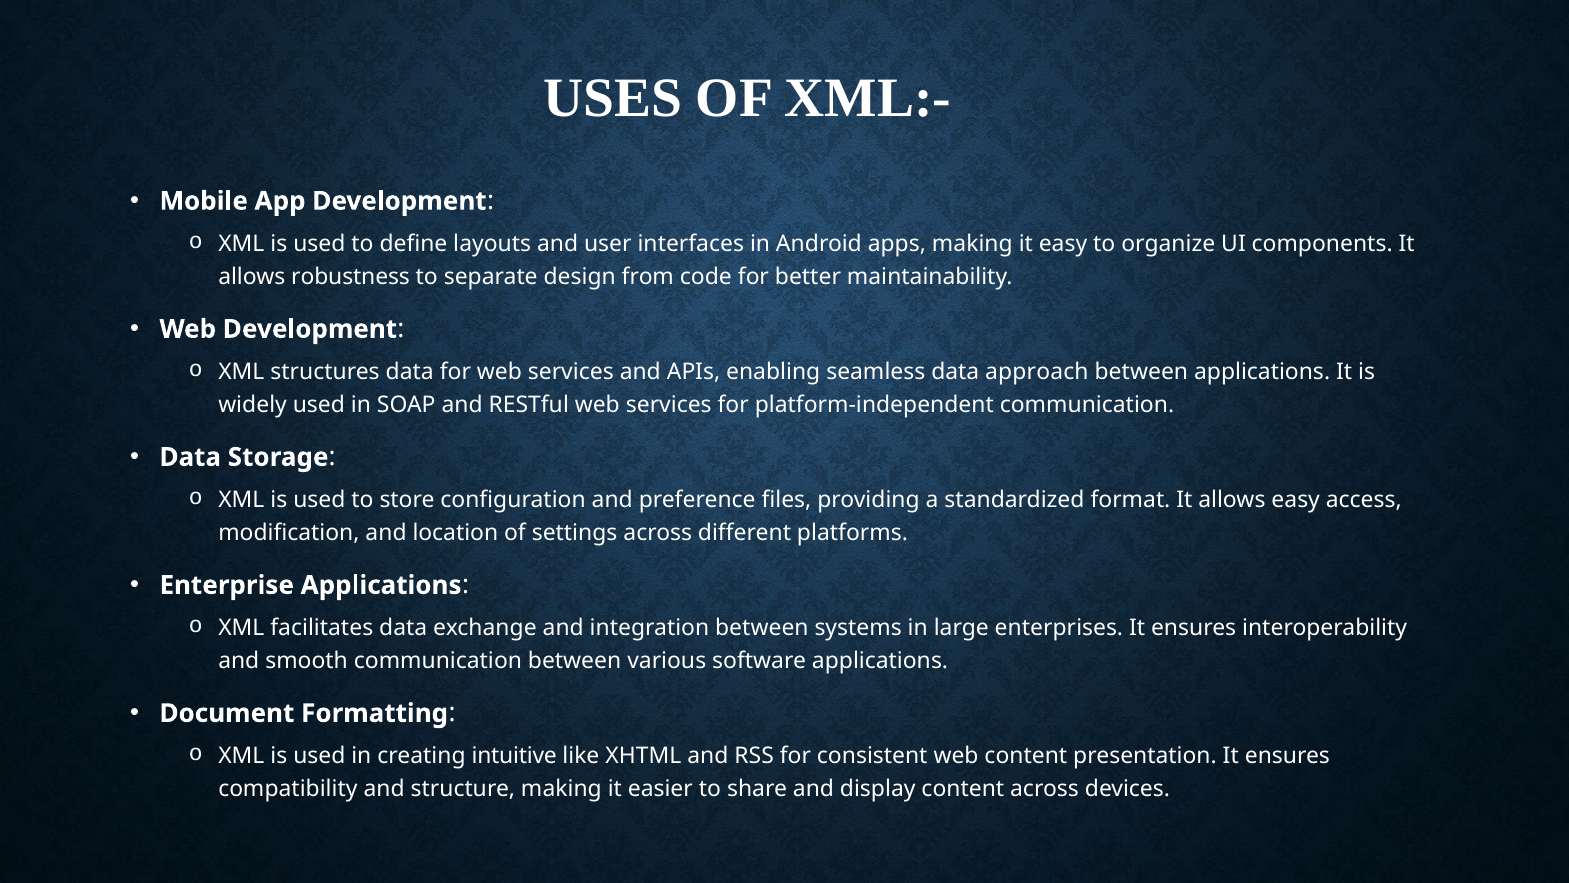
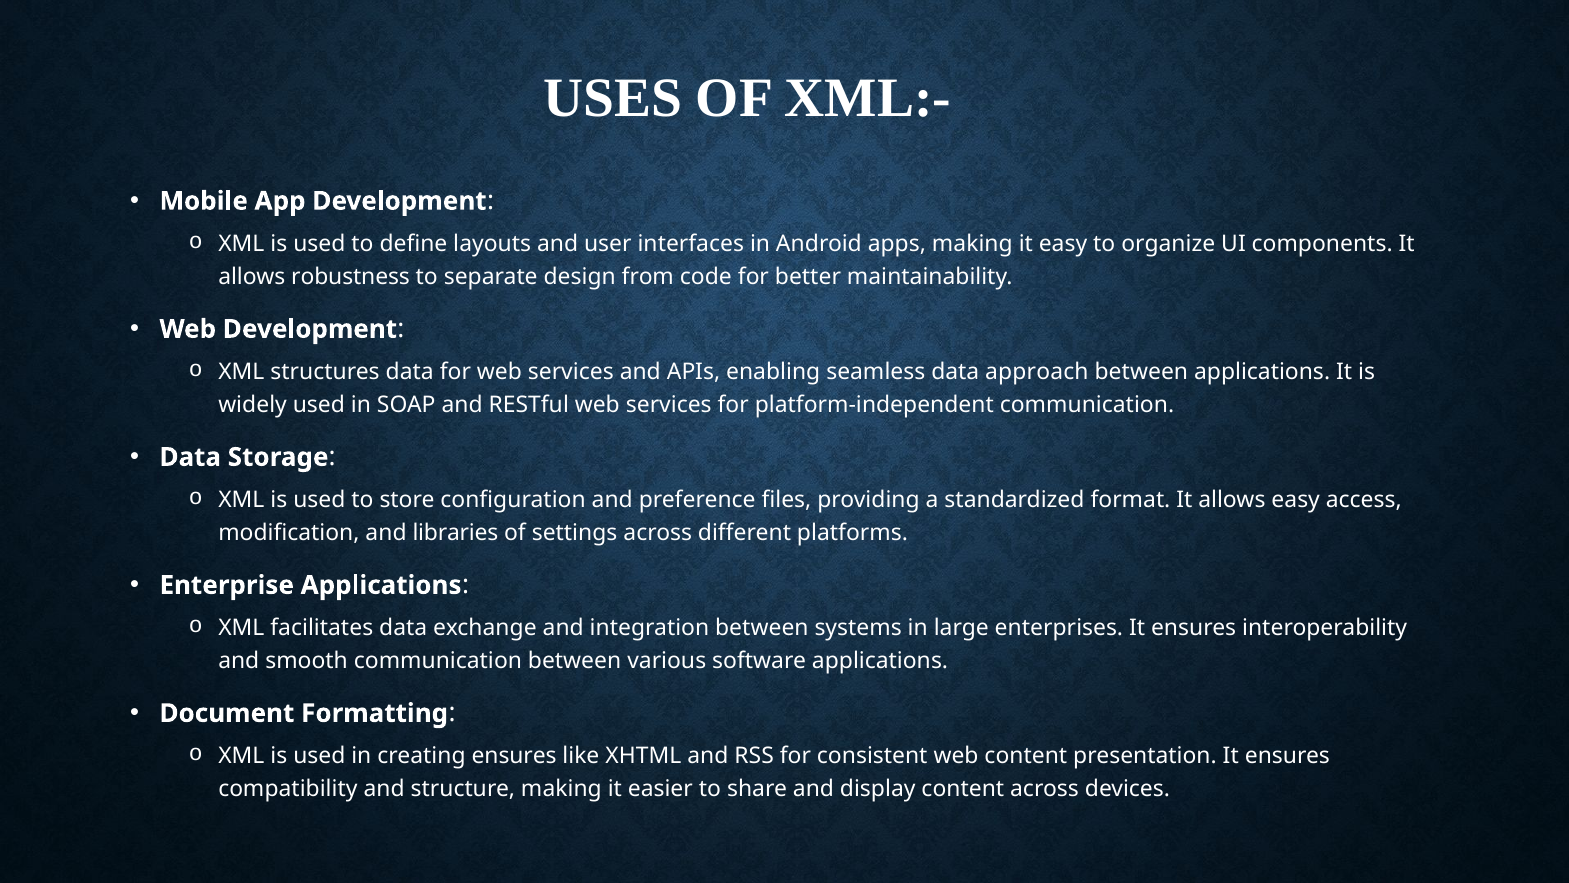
location: location -> libraries
creating intuitive: intuitive -> ensures
